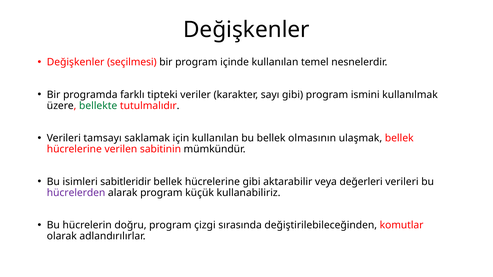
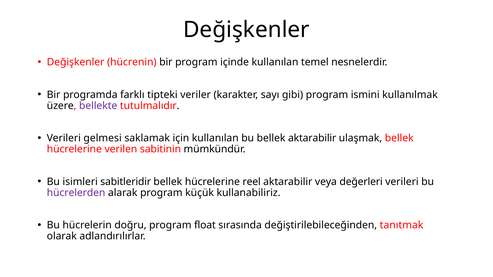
seçilmesi: seçilmesi -> hücrenin
bellekte colour: green -> purple
tamsayı: tamsayı -> gelmesi
bellek olmasının: olmasının -> aktarabilir
hücrelerine gibi: gibi -> reel
çizgi: çizgi -> float
komutlar: komutlar -> tanıtmak
